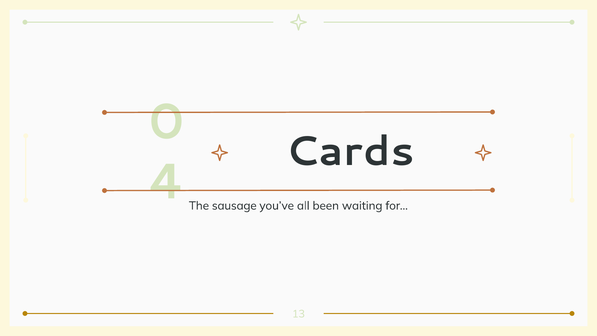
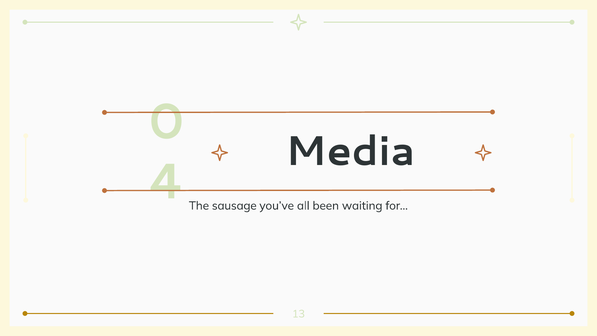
Cards: Cards -> Media
